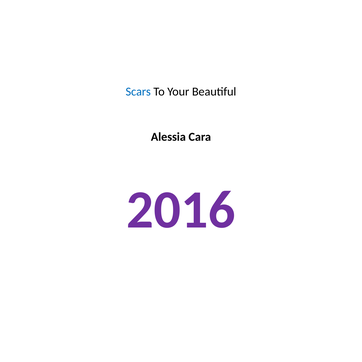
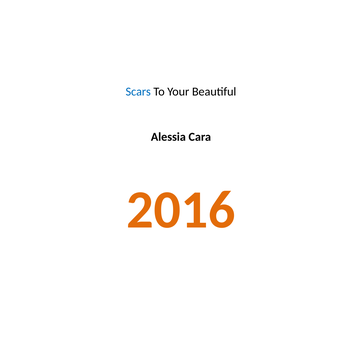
2016 colour: purple -> orange
